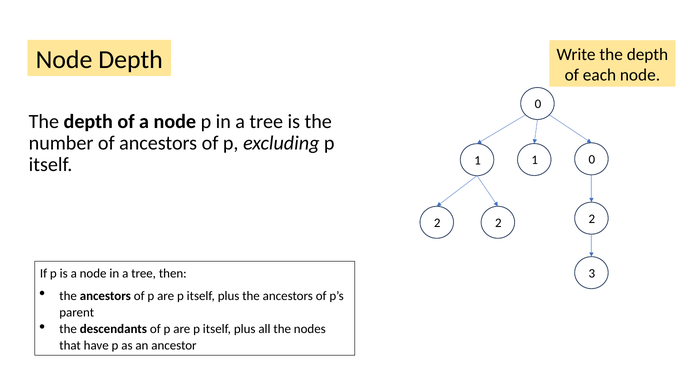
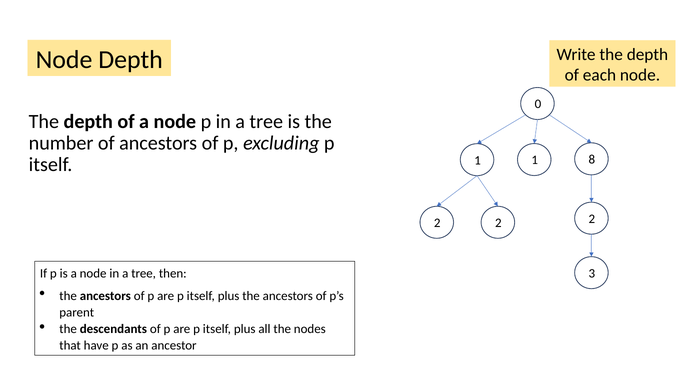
1 0: 0 -> 8
